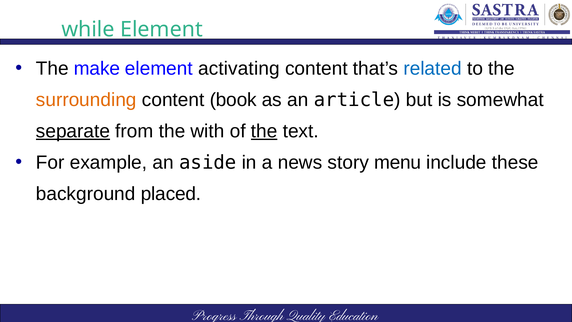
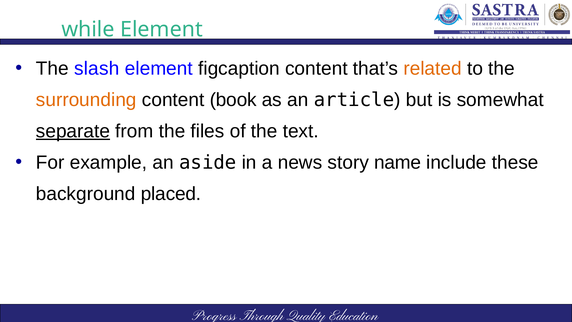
make: make -> slash
activating: activating -> figcaption
related colour: blue -> orange
with: with -> files
the at (264, 131) underline: present -> none
menu: menu -> name
